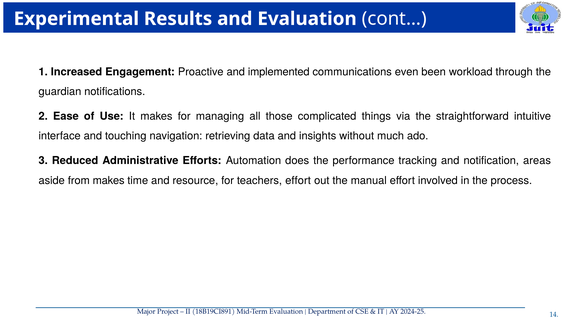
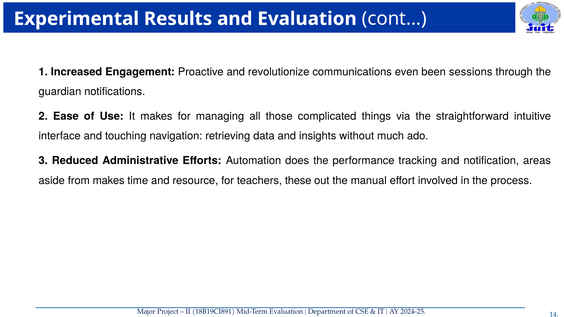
implemented: implemented -> revolutionize
workload: workload -> sessions
teachers effort: effort -> these
